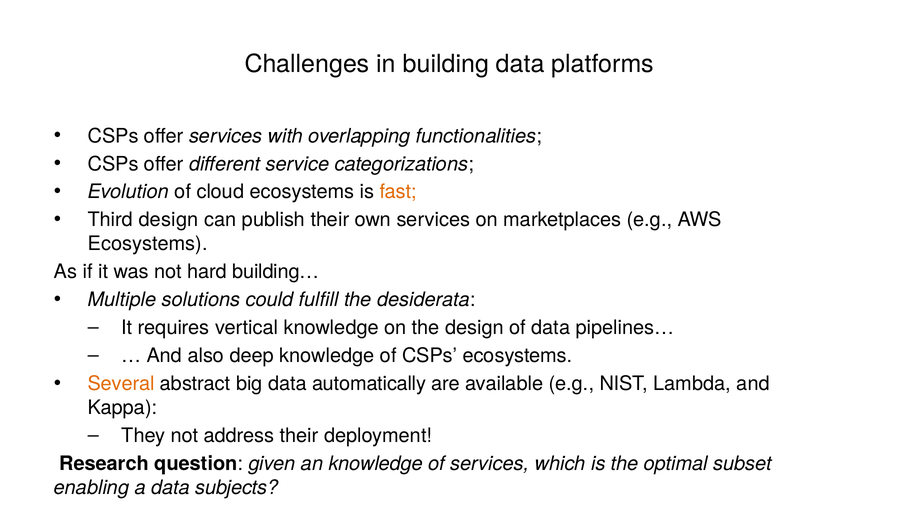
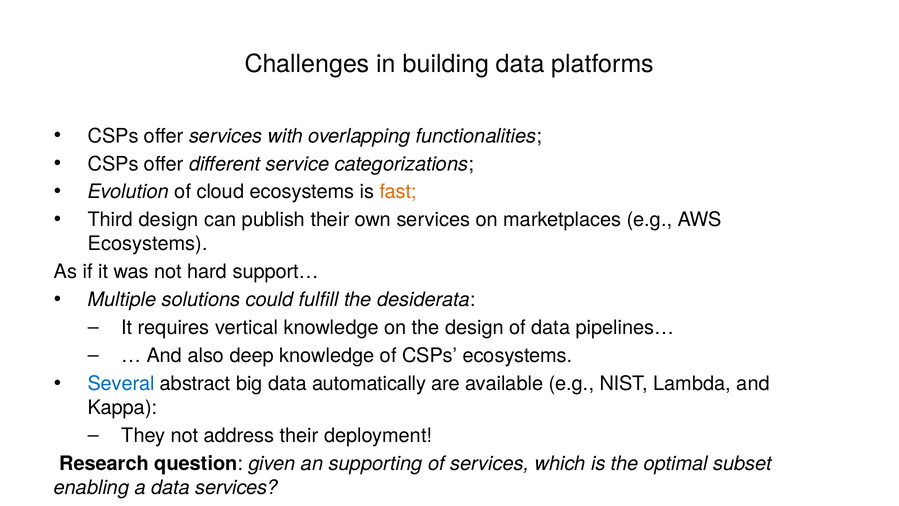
building…: building… -> support…
Several colour: orange -> blue
an knowledge: knowledge -> supporting
data subjects: subjects -> services
